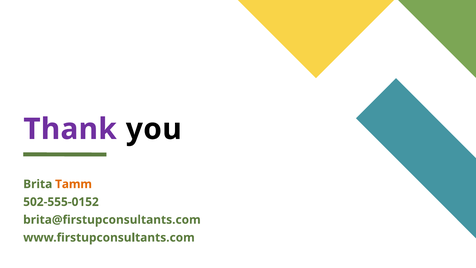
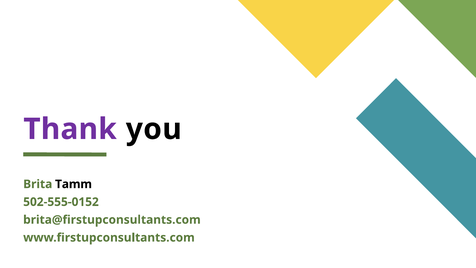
Tamm colour: orange -> black
